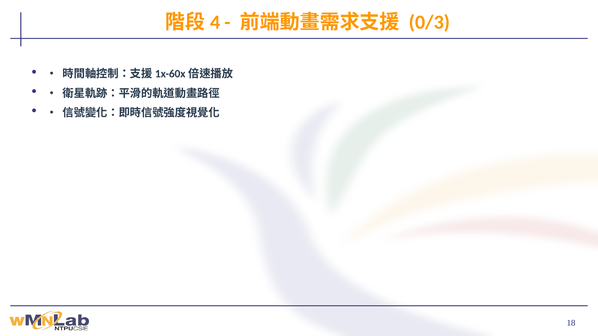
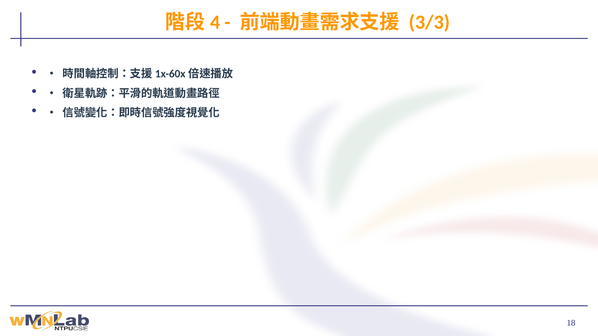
0/3: 0/3 -> 3/3
